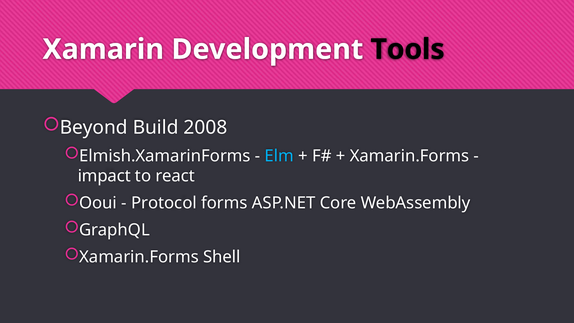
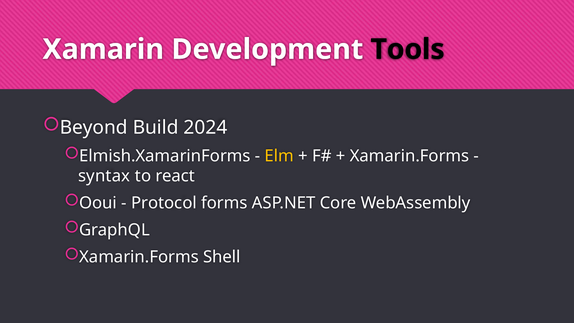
2008: 2008 -> 2024
Elm colour: light blue -> yellow
impact: impact -> syntax
